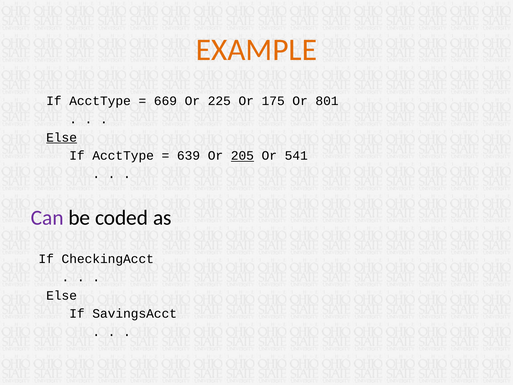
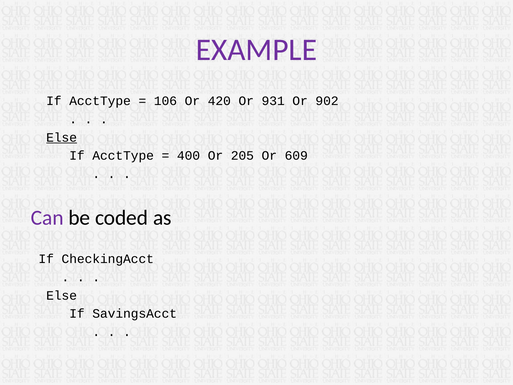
EXAMPLE colour: orange -> purple
669: 669 -> 106
225: 225 -> 420
175: 175 -> 931
801: 801 -> 902
639: 639 -> 400
205 underline: present -> none
541: 541 -> 609
